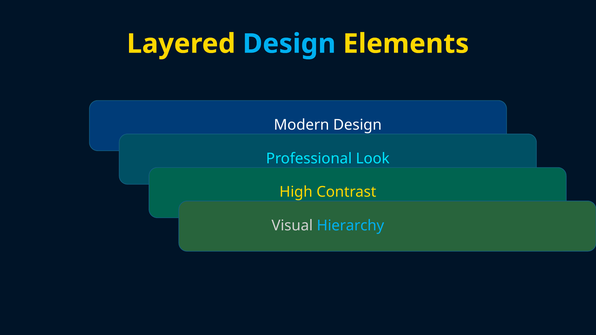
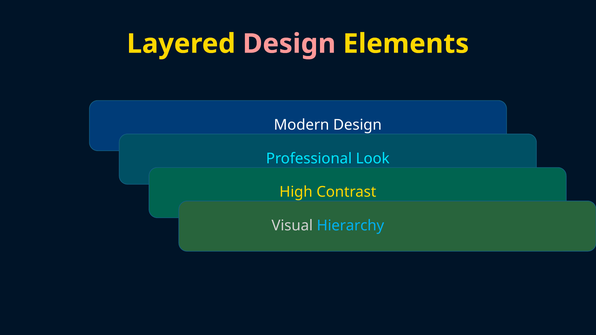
Design at (289, 44) colour: light blue -> pink
